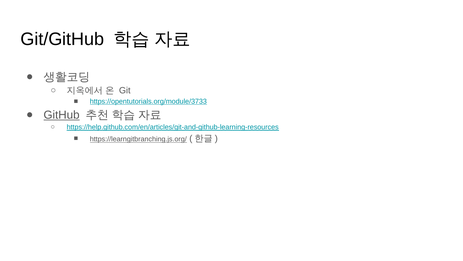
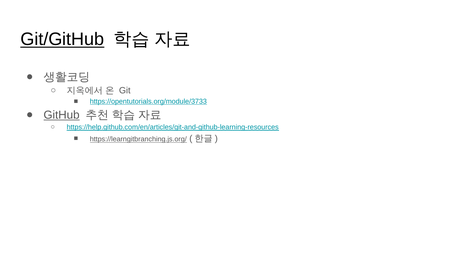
Git/GitHub underline: none -> present
